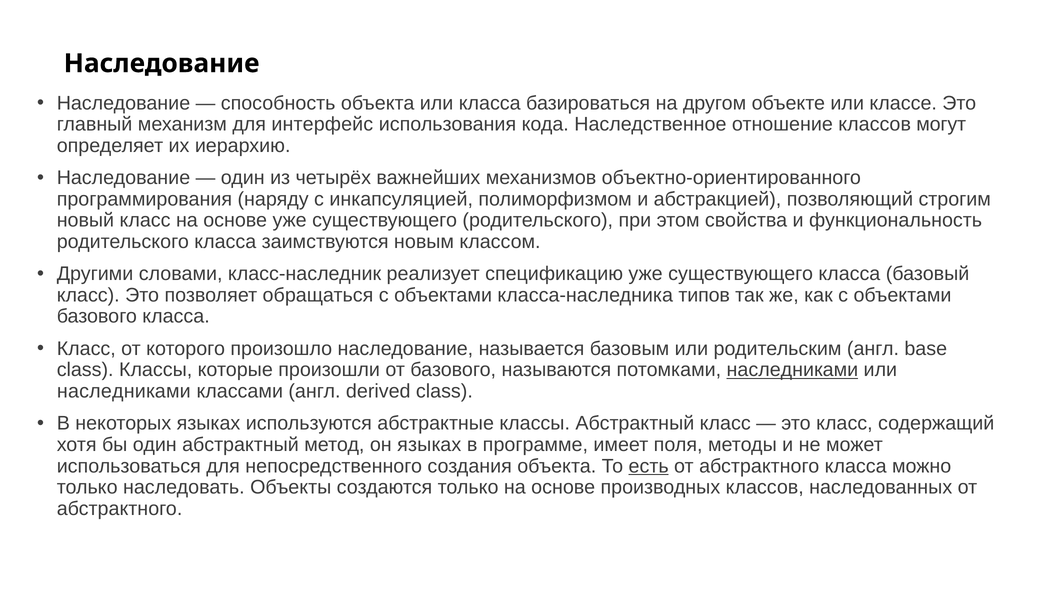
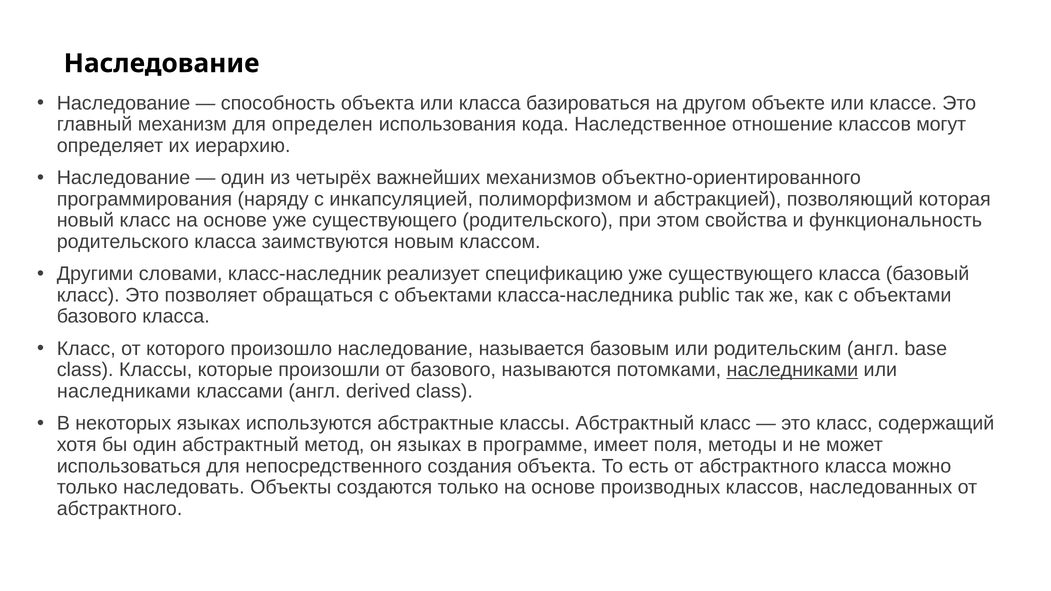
интерфейс: интерфейс -> определен
строгим: строгим -> которая
типов: типов -> public
есть underline: present -> none
